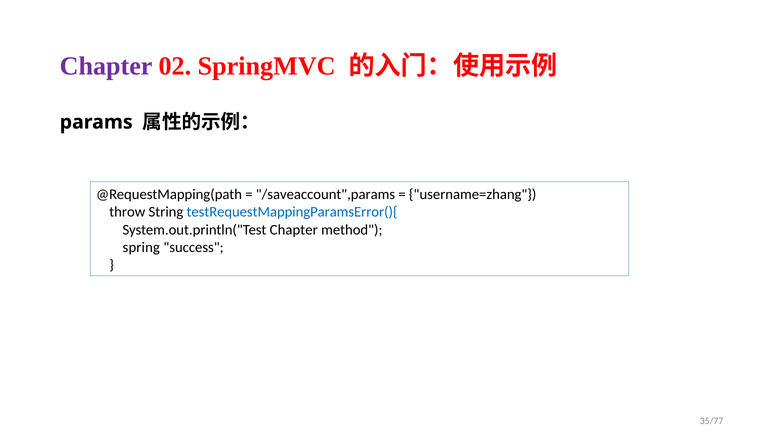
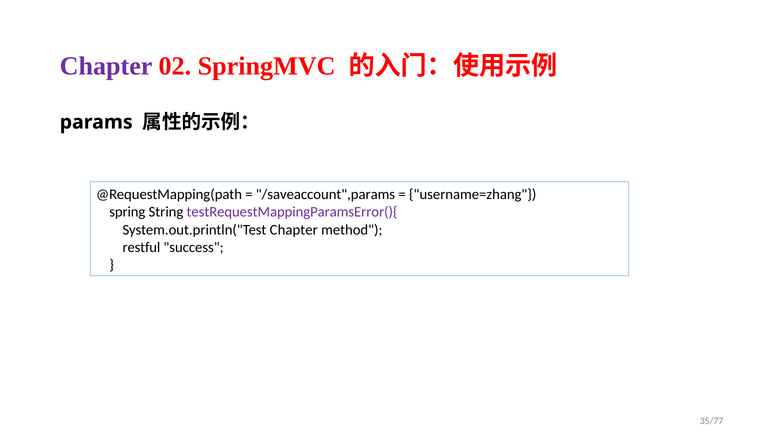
throw: throw -> spring
testRequestMappingParamsError(){ colour: blue -> purple
spring: spring -> restful
